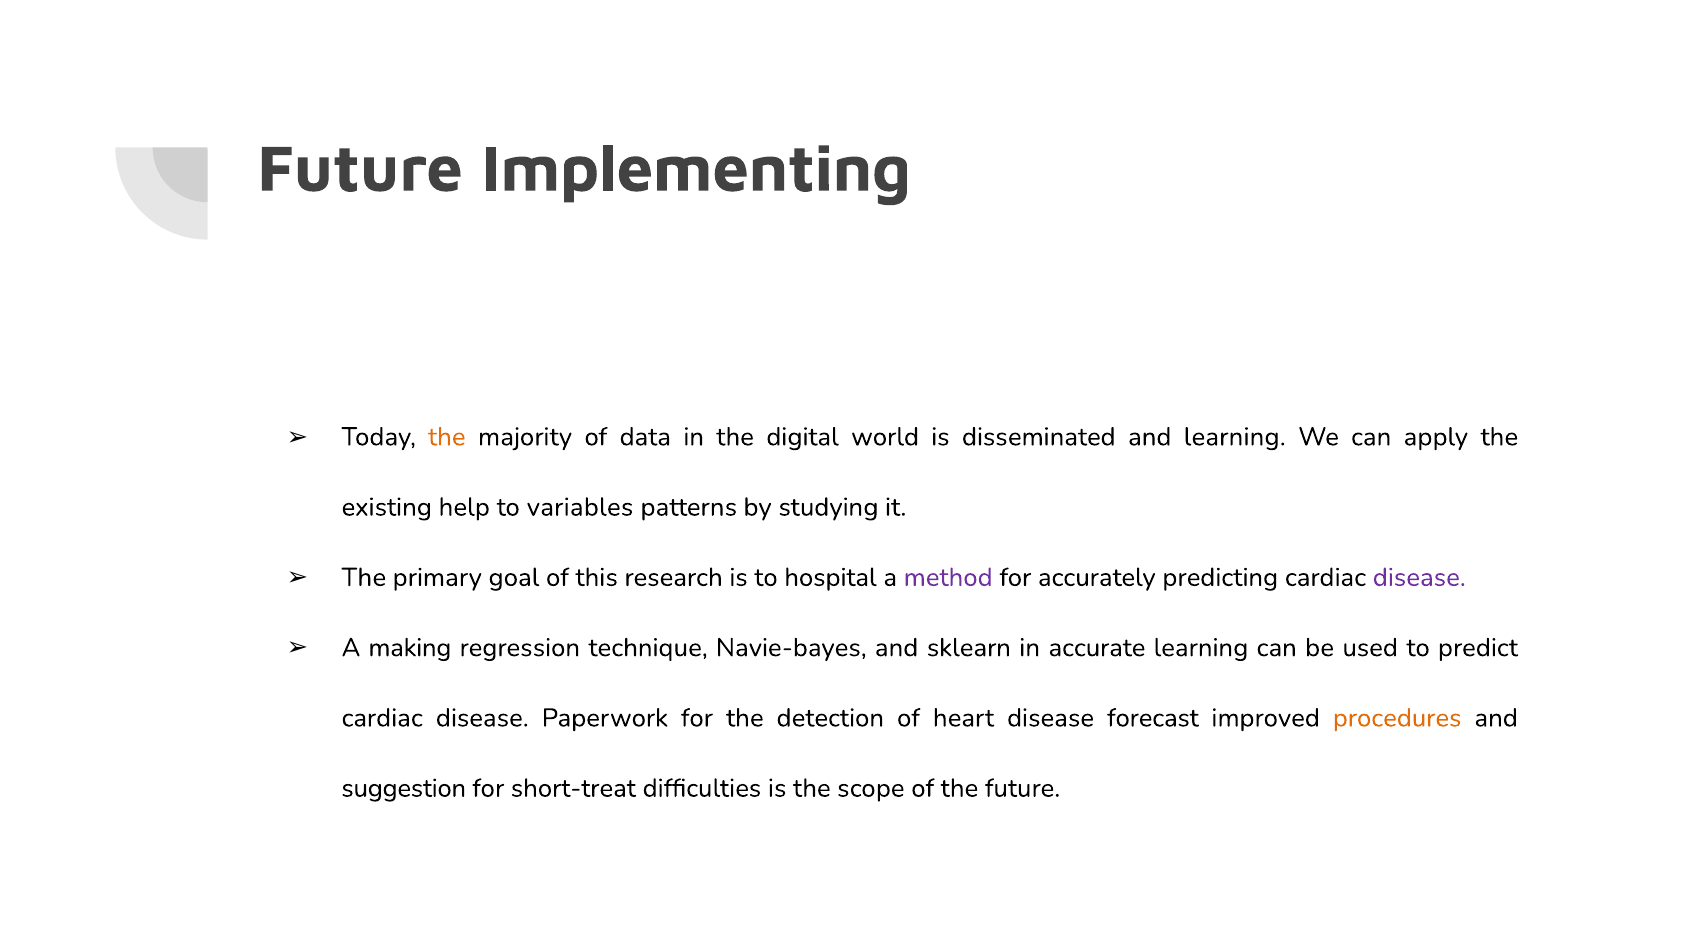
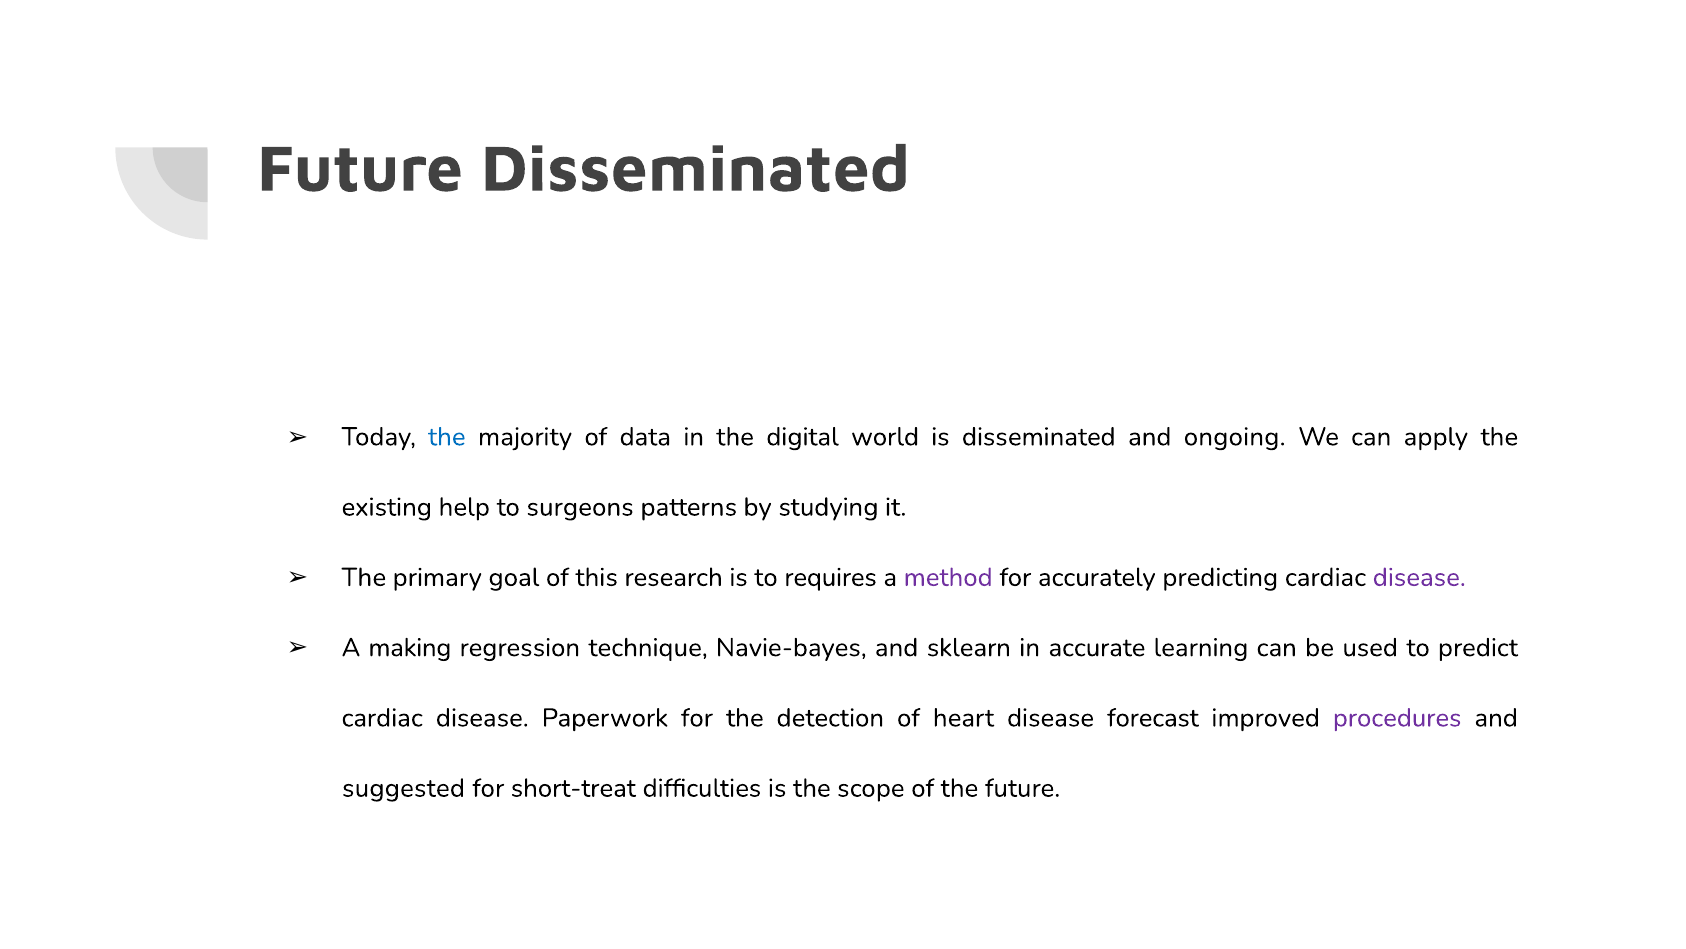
Future Implementing: Implementing -> Disseminated
the at (447, 437) colour: orange -> blue
and learning: learning -> ongoing
variables: variables -> surgeons
hospital: hospital -> requires
procedures colour: orange -> purple
suggestion: suggestion -> suggested
